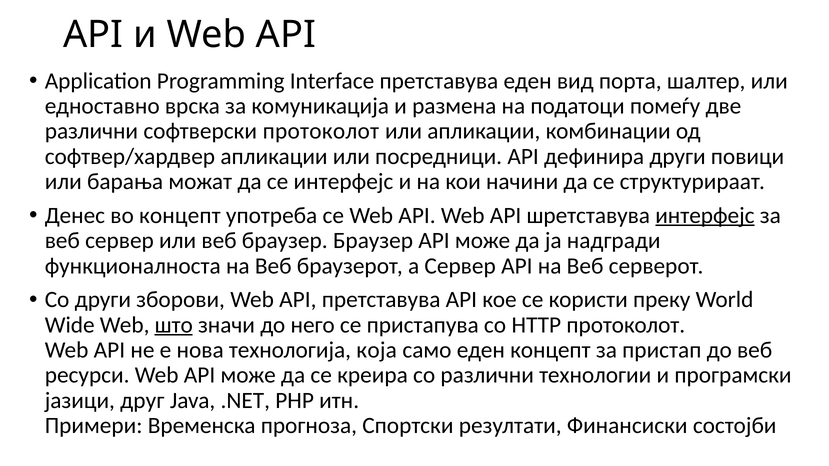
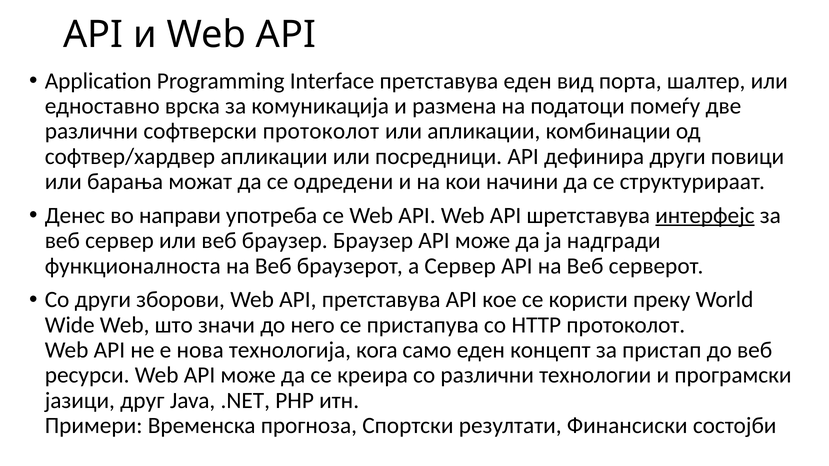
се интерфејс: интерфејс -> одредени
во концепт: концепт -> направи
што underline: present -> none
која: која -> кога
